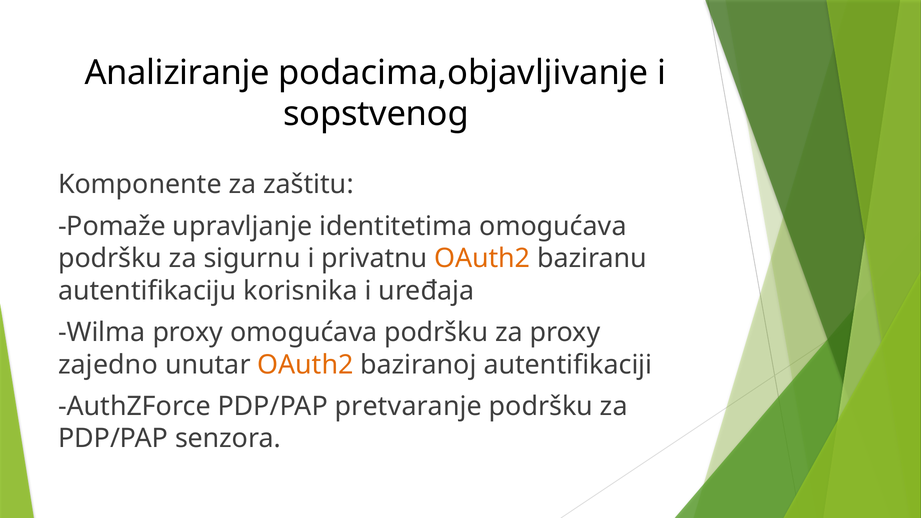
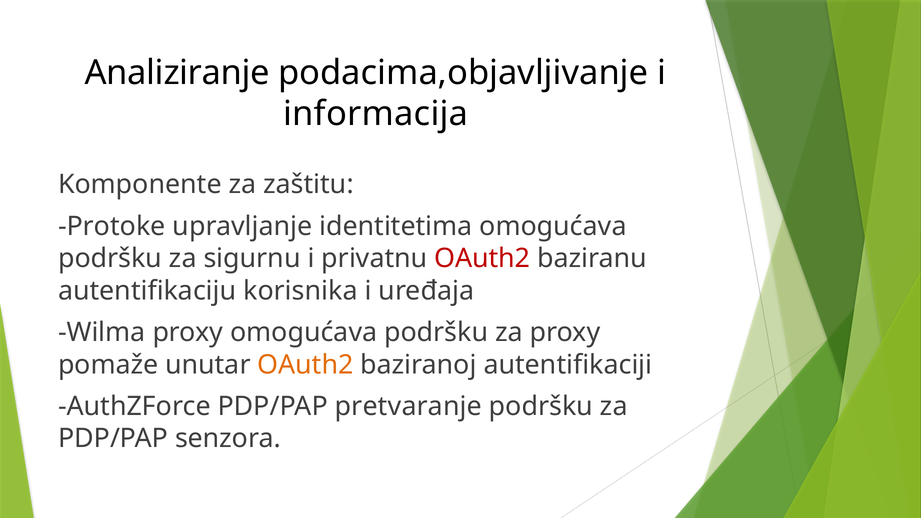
sopstvenog: sopstvenog -> informacija
Pomaže: Pomaže -> Protoke
OAuth2 at (482, 259) colour: orange -> red
zajedno: zajedno -> pomaže
